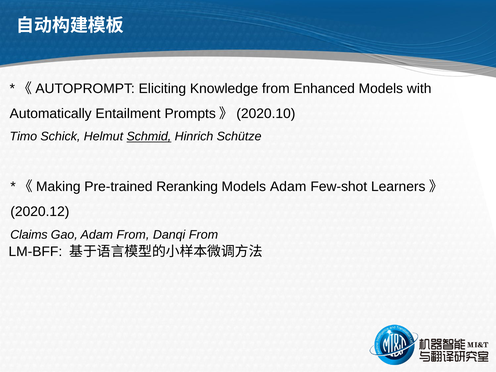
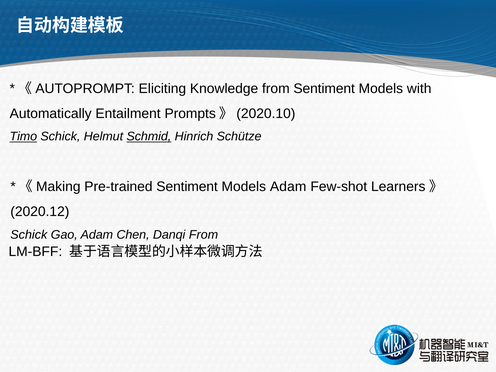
from Enhanced: Enhanced -> Sentiment
Timo underline: none -> present
Pre-trained Reranking: Reranking -> Sentiment
Claims at (29, 235): Claims -> Schick
Adam From: From -> Chen
